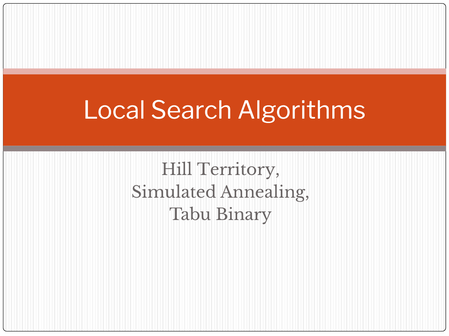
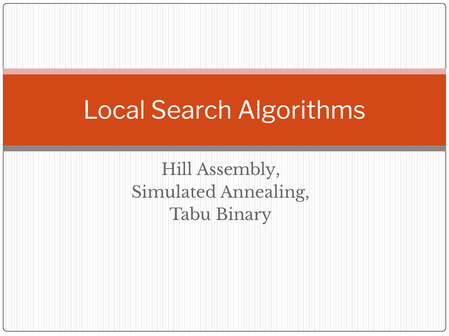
Territory: Territory -> Assembly
